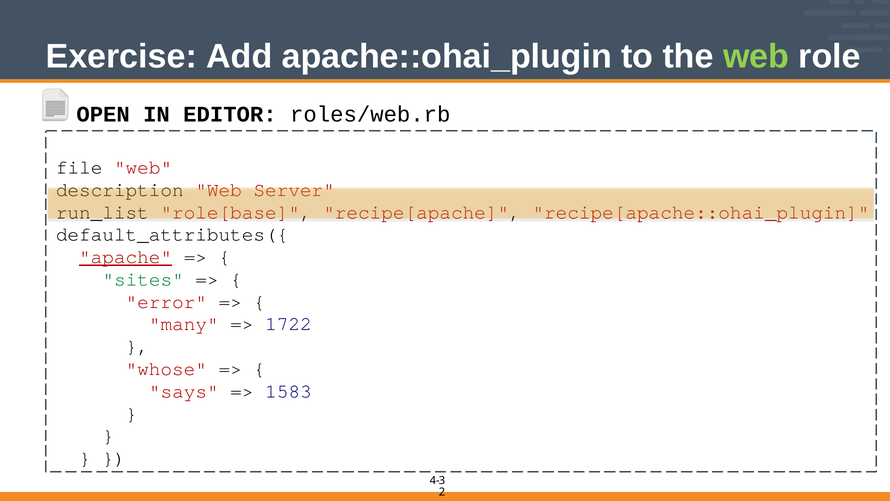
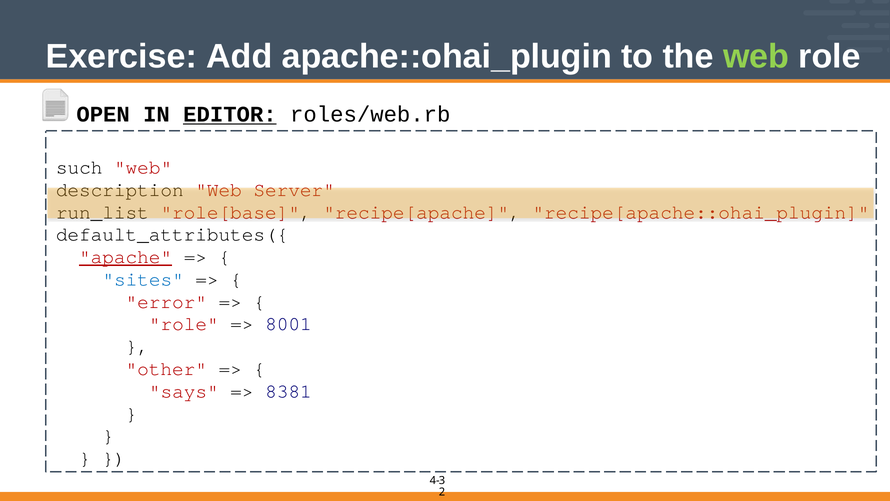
EDITOR underline: none -> present
file: file -> such
sites colour: green -> blue
many at (184, 324): many -> role
1722: 1722 -> 8001
whose: whose -> other
1583: 1583 -> 8381
